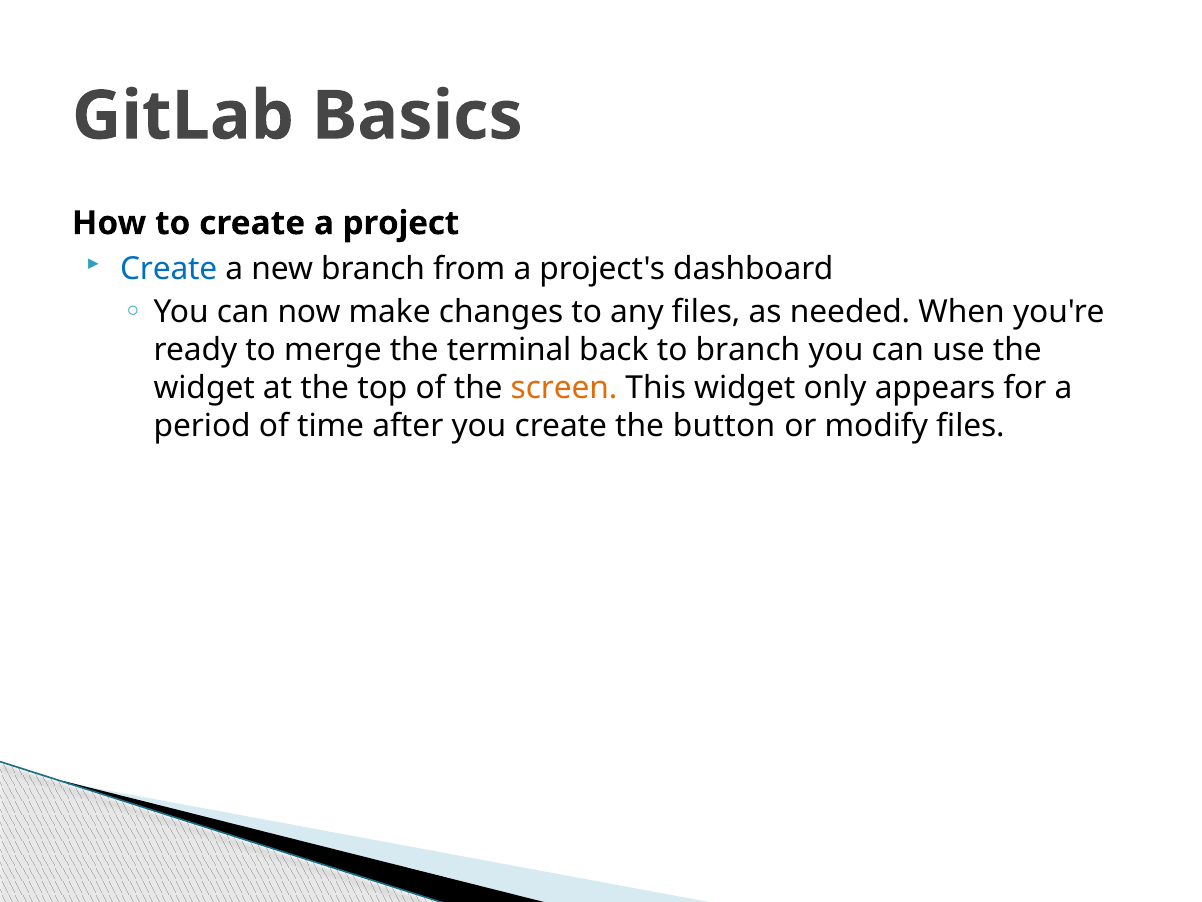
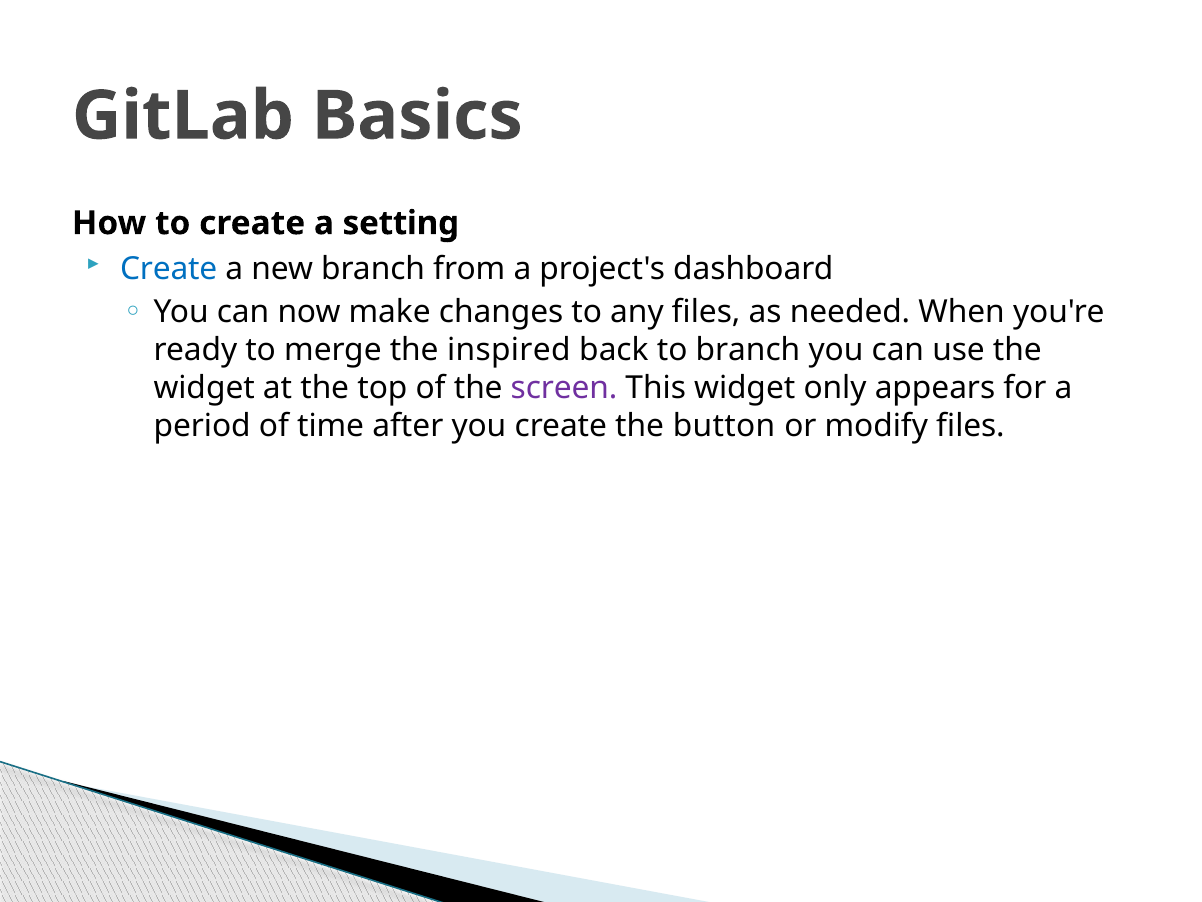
project: project -> setting
terminal: terminal -> inspired
screen colour: orange -> purple
